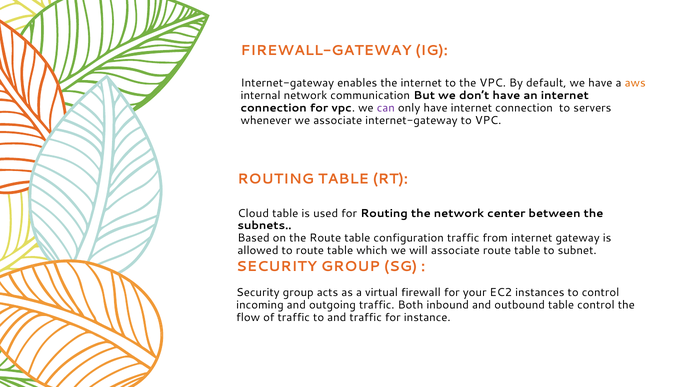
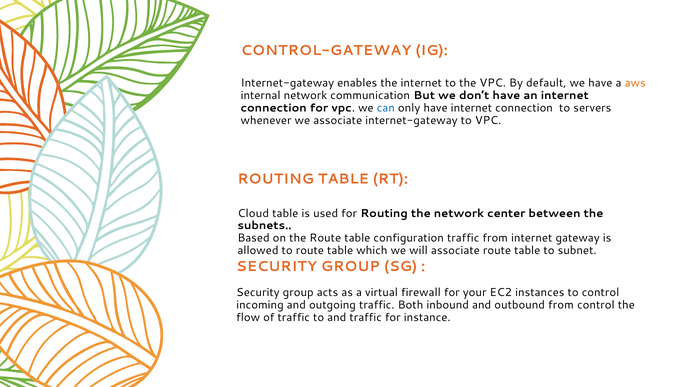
FIREWALL-GATEWAY: FIREWALL-GATEWAY -> CONTROL-GATEWAY
can colour: purple -> blue
outbound table: table -> from
